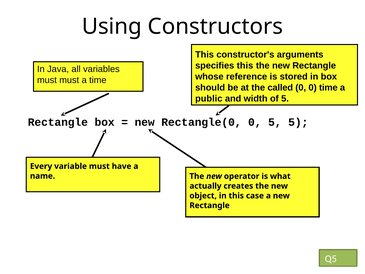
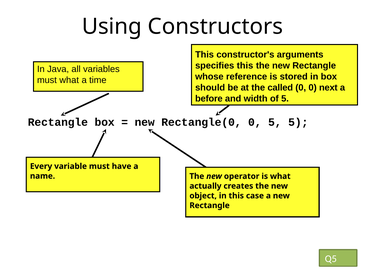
must must: must -> what
0 time: time -> next
public: public -> before
